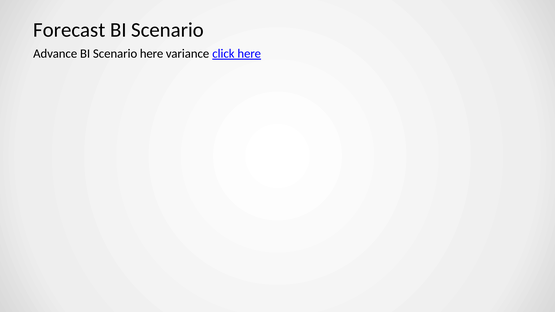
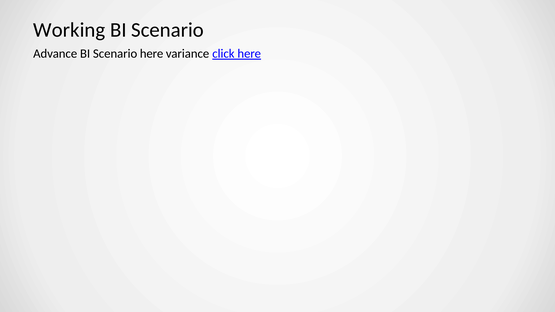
Forecast: Forecast -> Working
